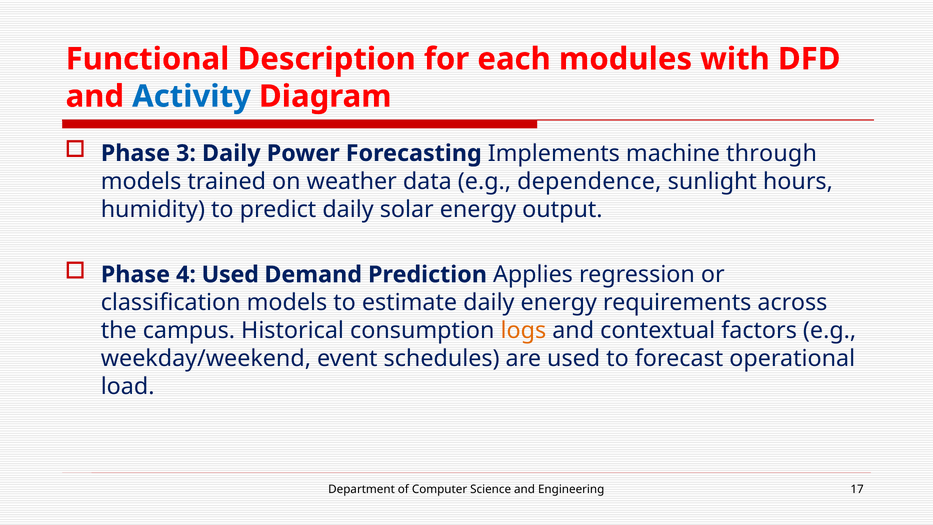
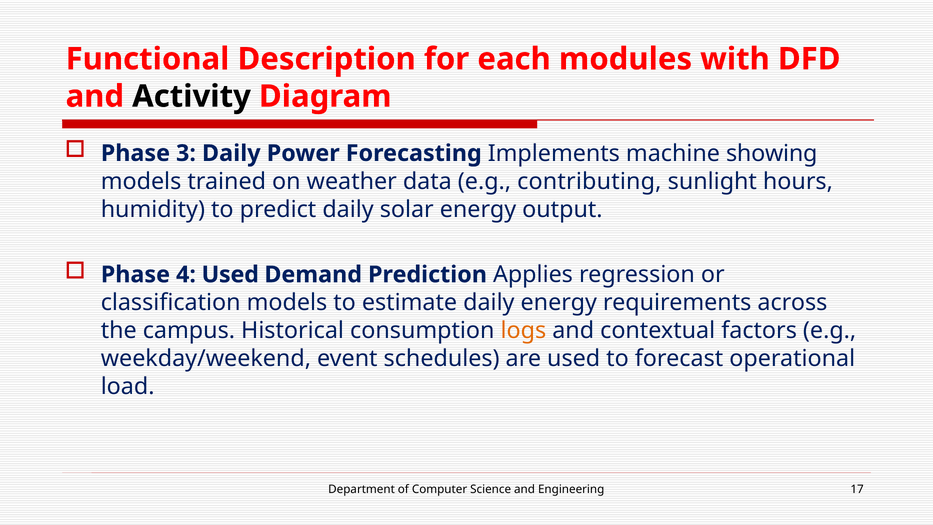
Activity colour: blue -> black
through: through -> showing
dependence: dependence -> contributing
